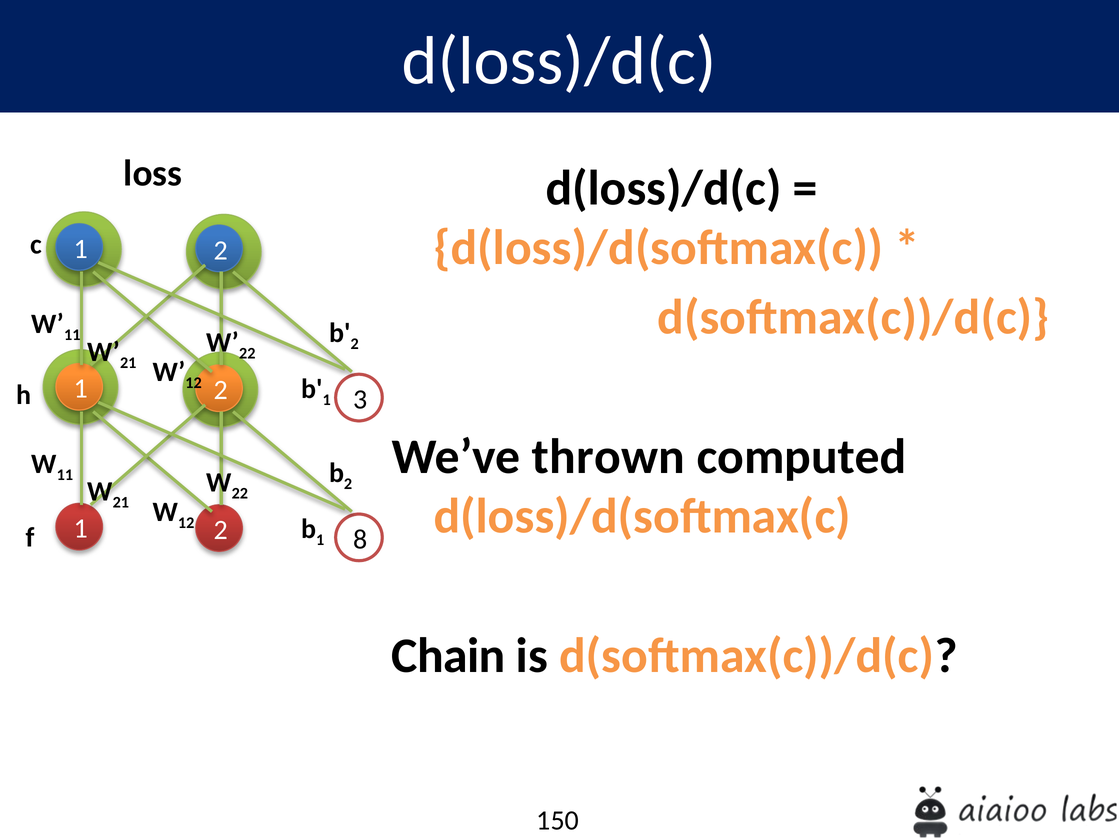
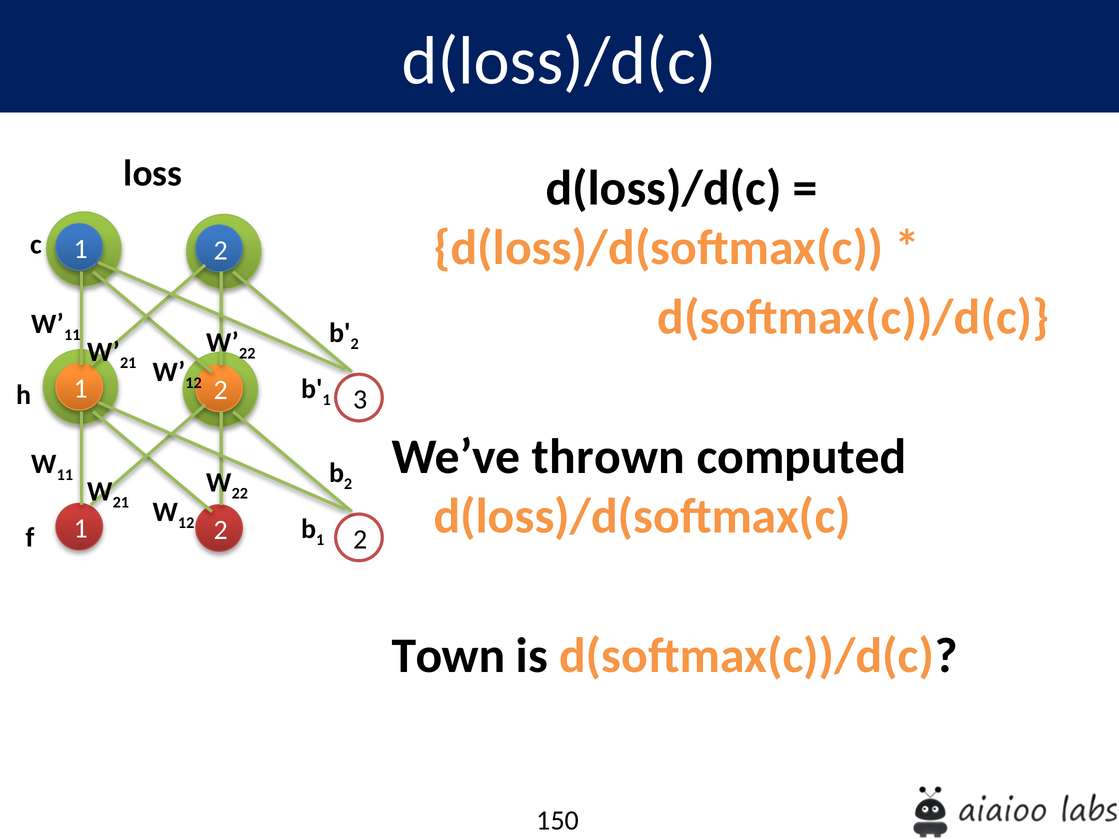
8 at (360, 539): 8 -> 2
Chain: Chain -> Town
